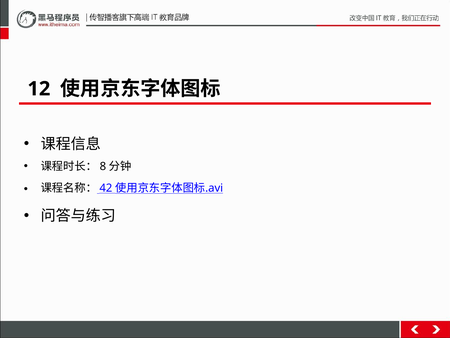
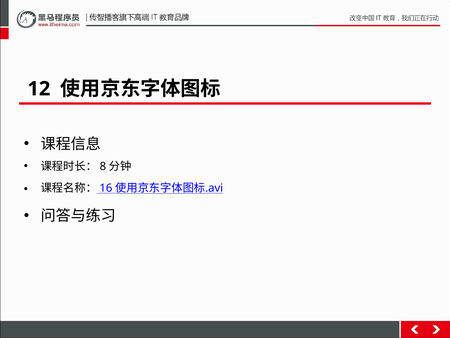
42: 42 -> 16
